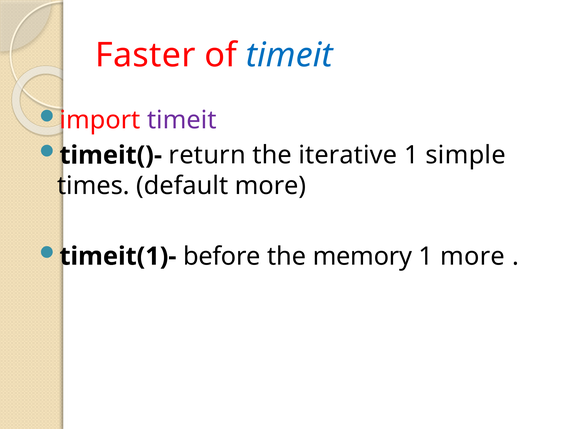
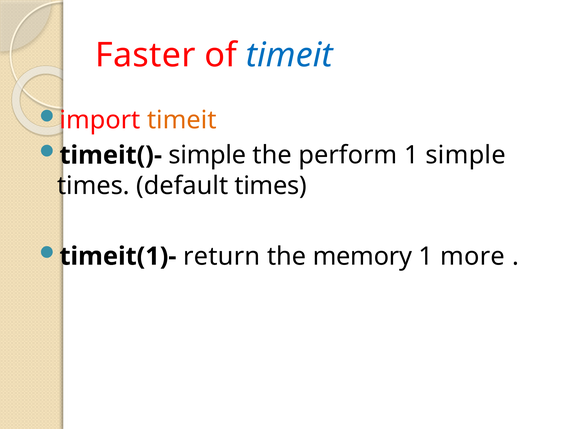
timeit at (182, 120) colour: purple -> orange
timeit()- return: return -> simple
iterative: iterative -> perform
default more: more -> times
before: before -> return
